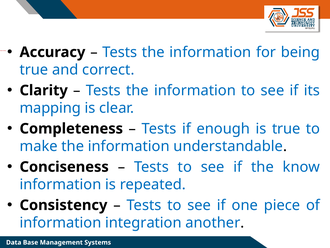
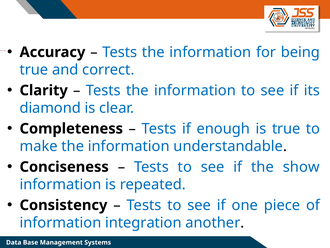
mapping: mapping -> diamond
know: know -> show
